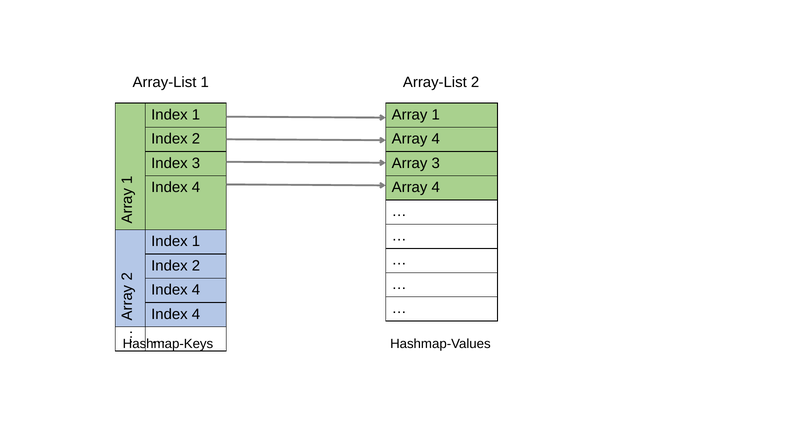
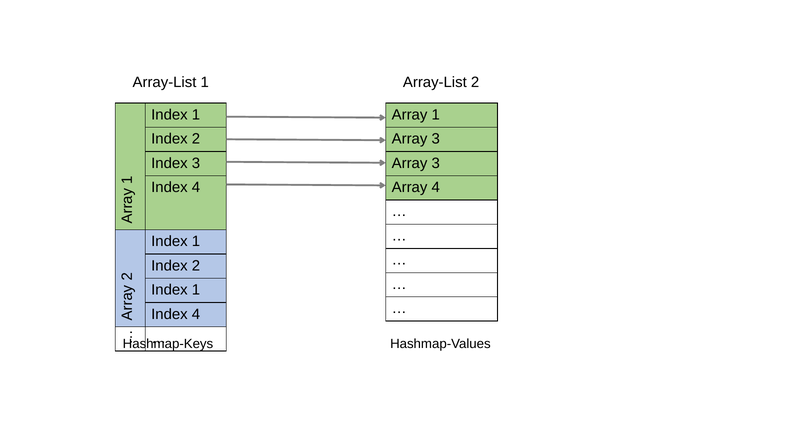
4 at (436, 139): 4 -> 3
4 at (196, 290): 4 -> 1
